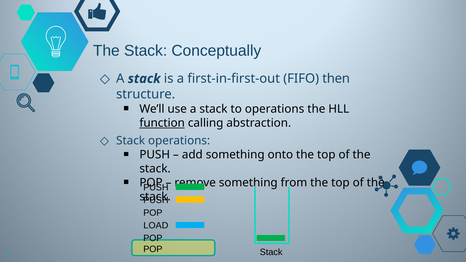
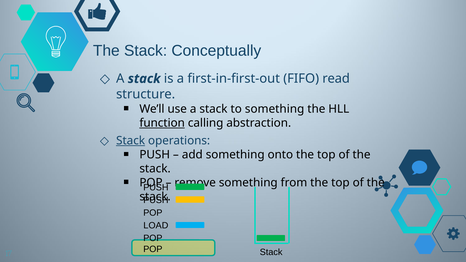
then: then -> read
to operations: operations -> something
Stack at (131, 141) underline: none -> present
